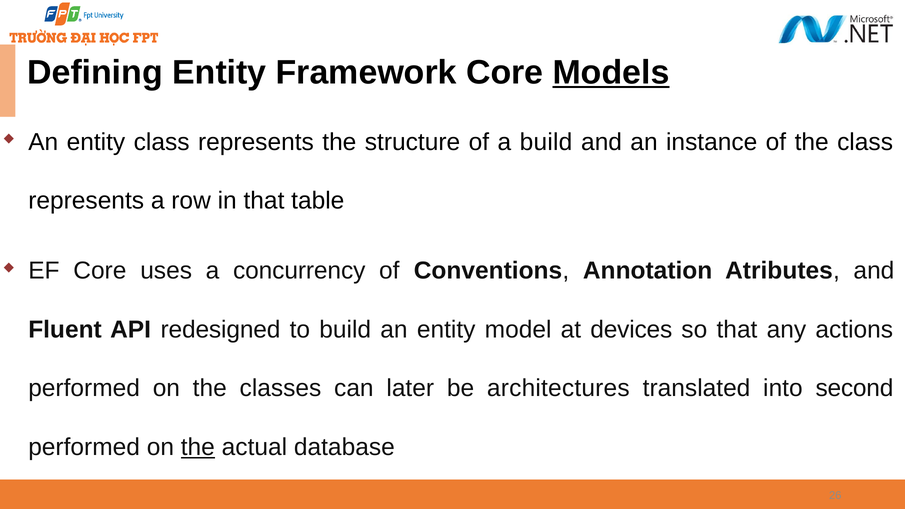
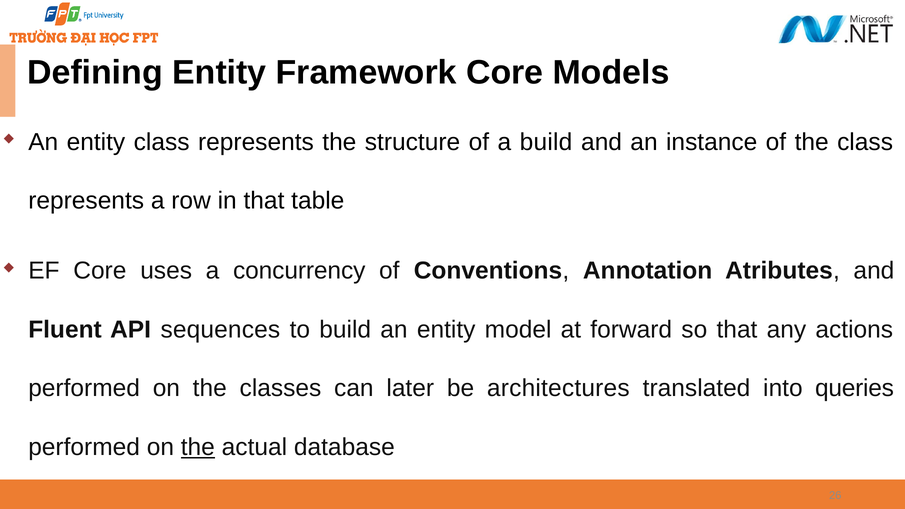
Models underline: present -> none
redesigned: redesigned -> sequences
devices: devices -> forward
second: second -> queries
